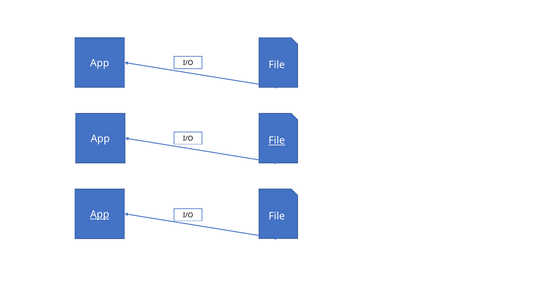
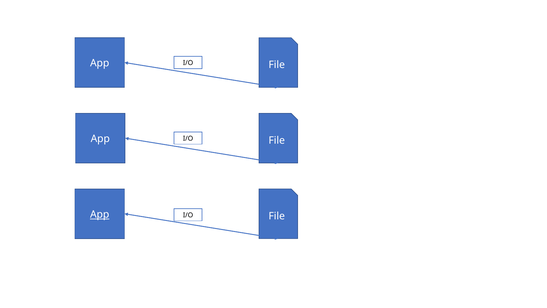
File at (277, 140) underline: present -> none
